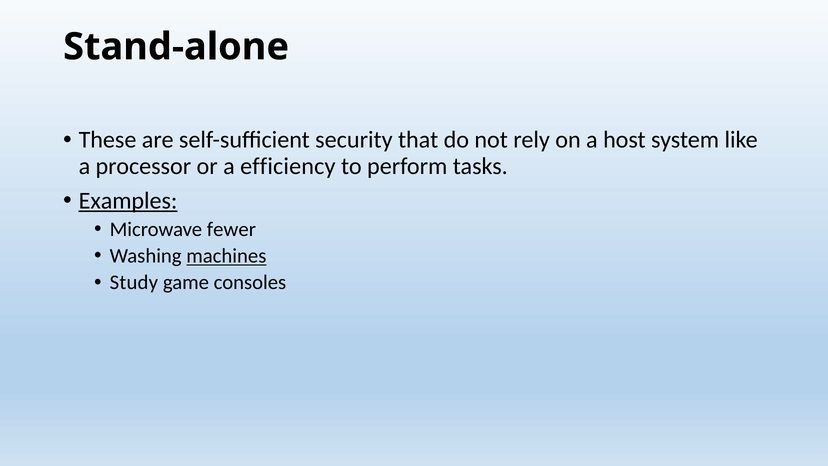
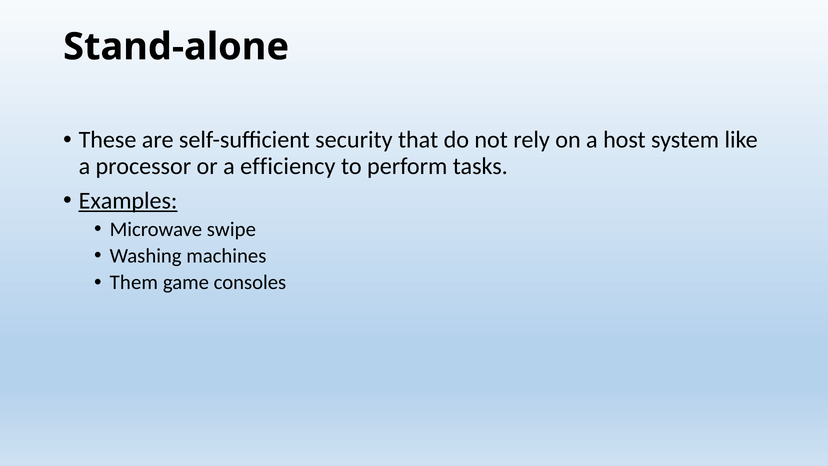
fewer: fewer -> swipe
machines underline: present -> none
Study: Study -> Them
